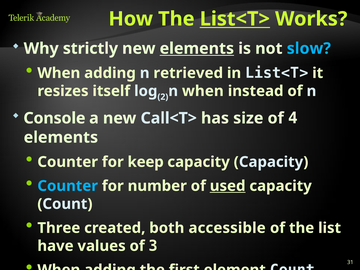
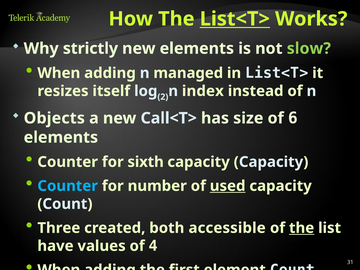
elements at (197, 48) underline: present -> none
slow colour: light blue -> light green
retrieved: retrieved -> managed
n when: when -> index
Console: Console -> Objects
of 4: 4 -> 6
keep: keep -> sixth
the at (302, 228) underline: none -> present
of 3: 3 -> 4
